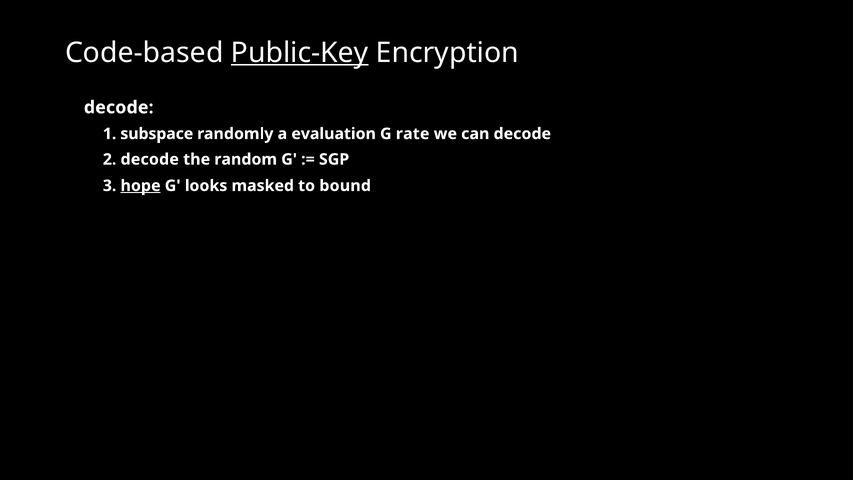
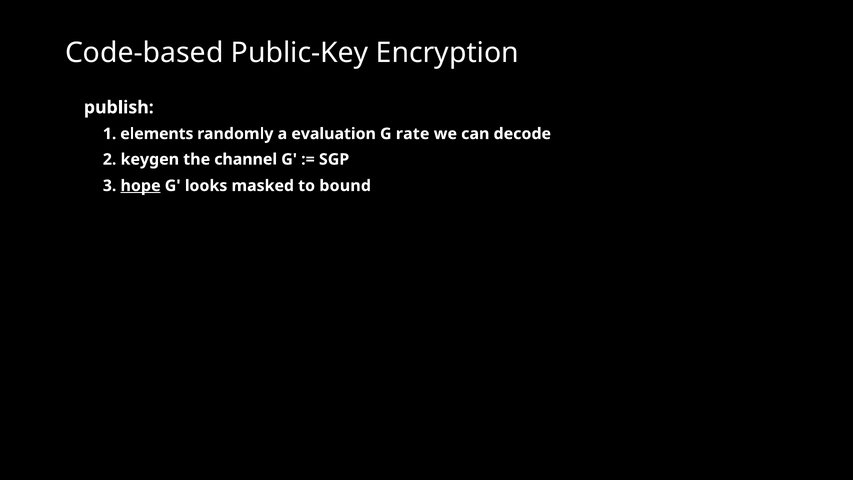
Public-Key underline: present -> none
decode at (119, 107): decode -> publish
subspace: subspace -> elements
2 decode: decode -> keygen
random: random -> channel
